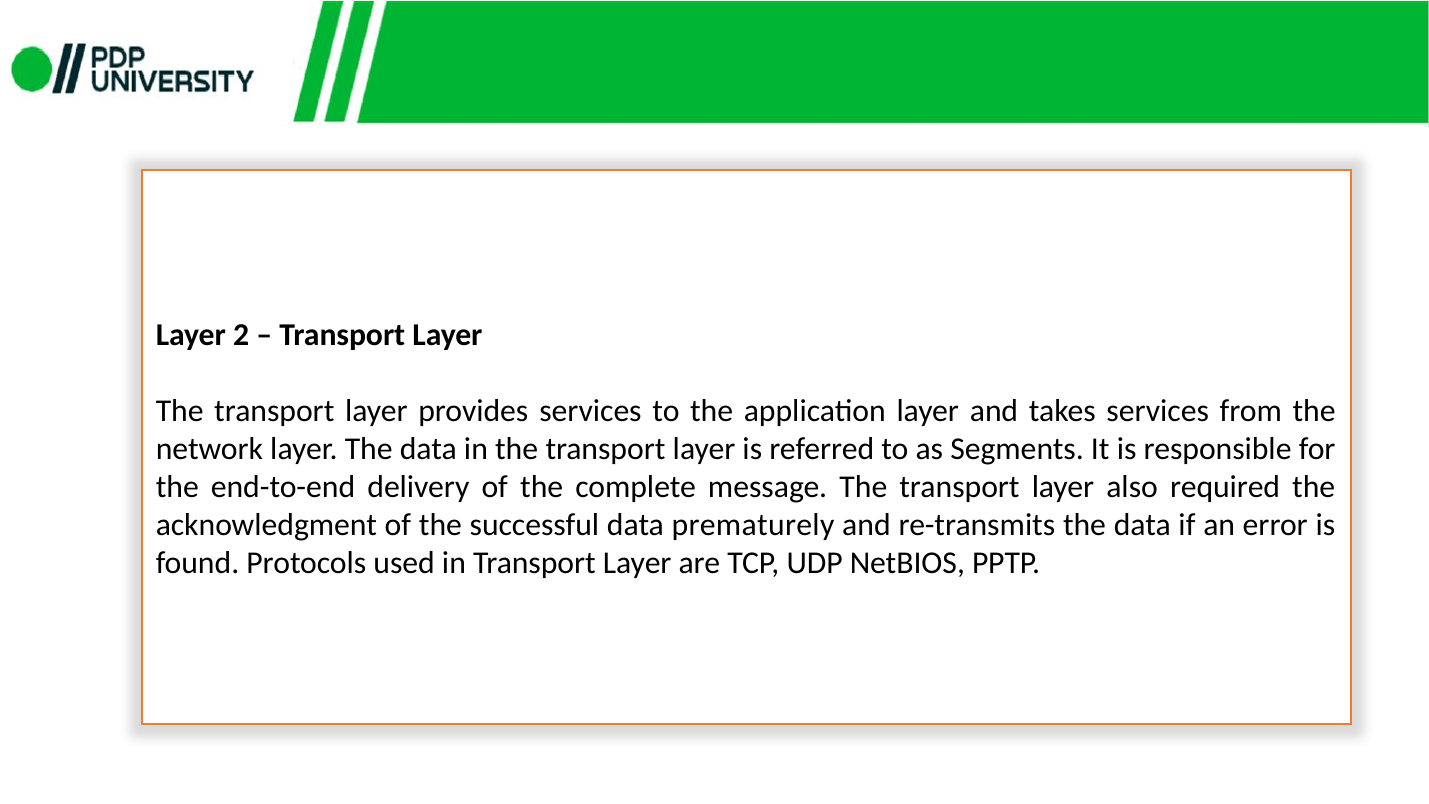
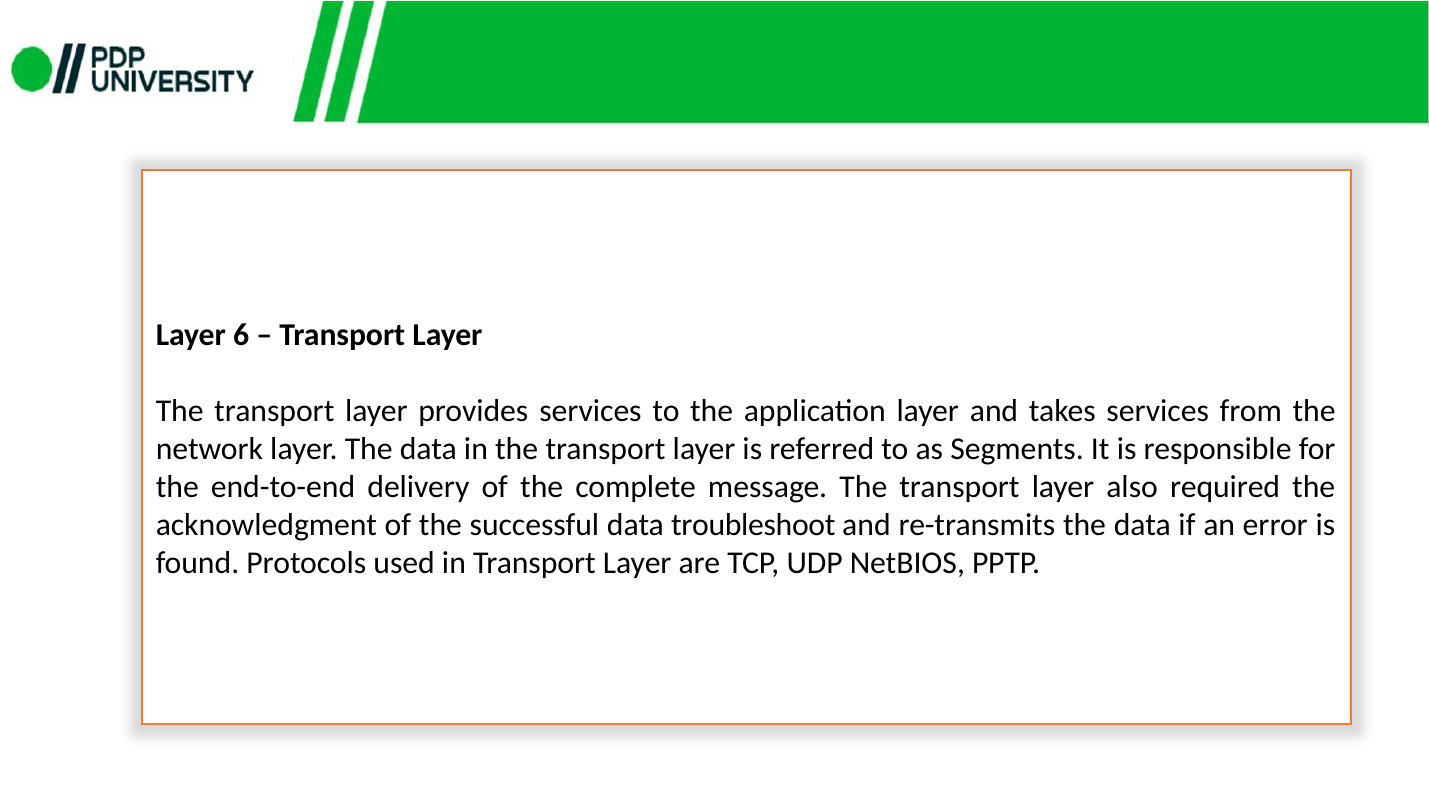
2: 2 -> 6
prematurely: prematurely -> troubleshoot
